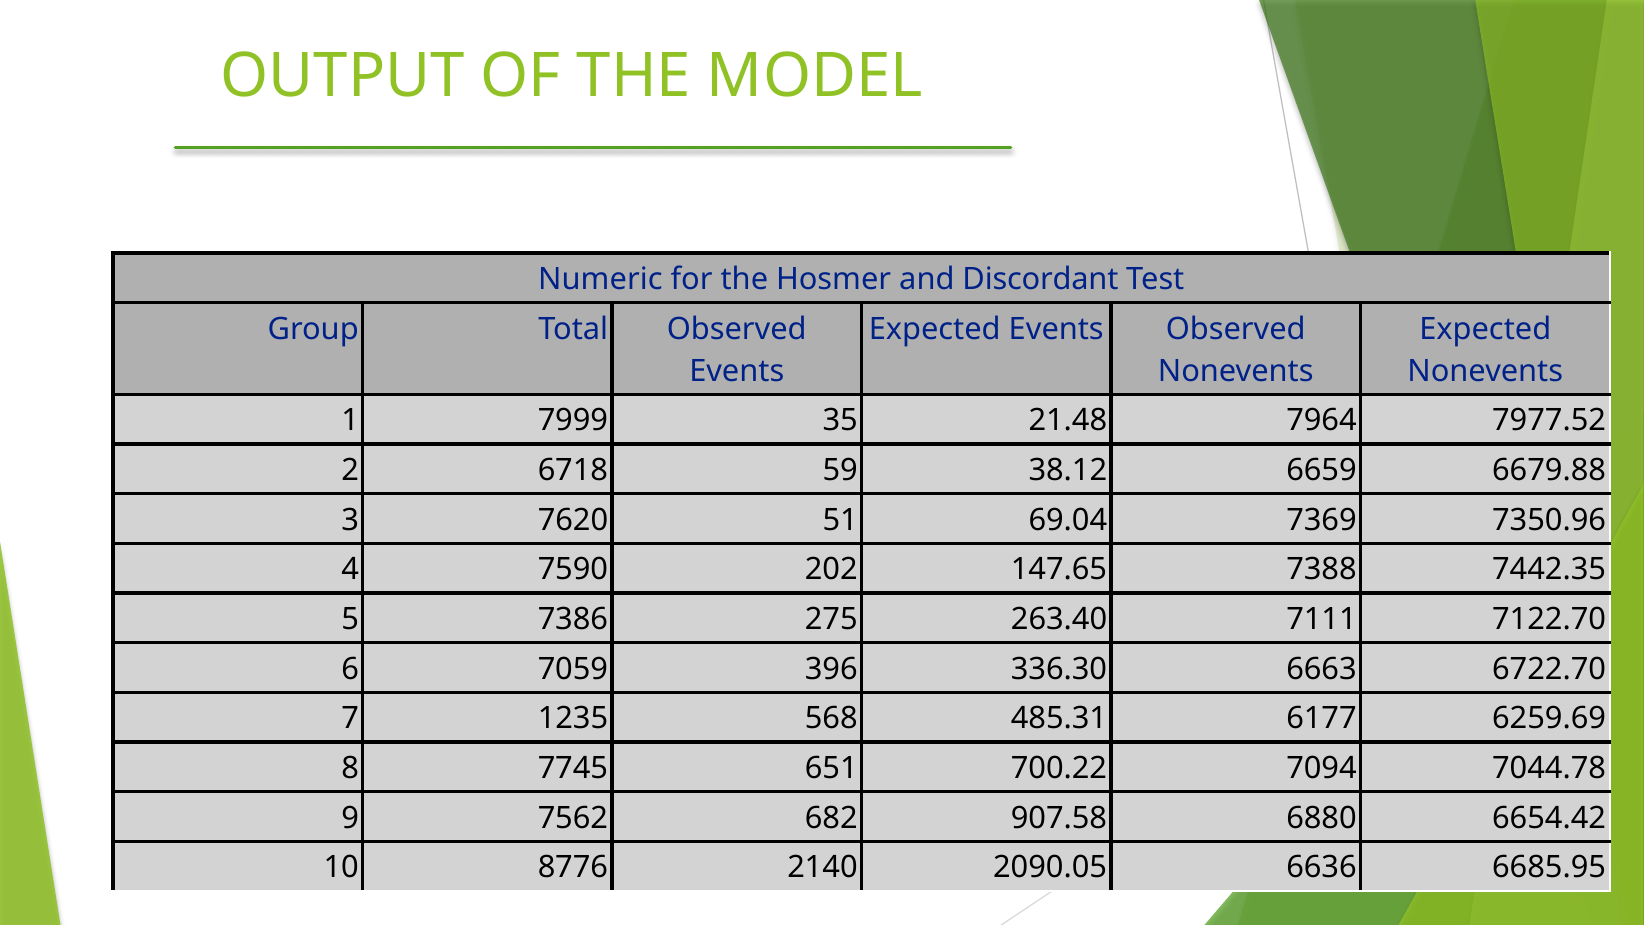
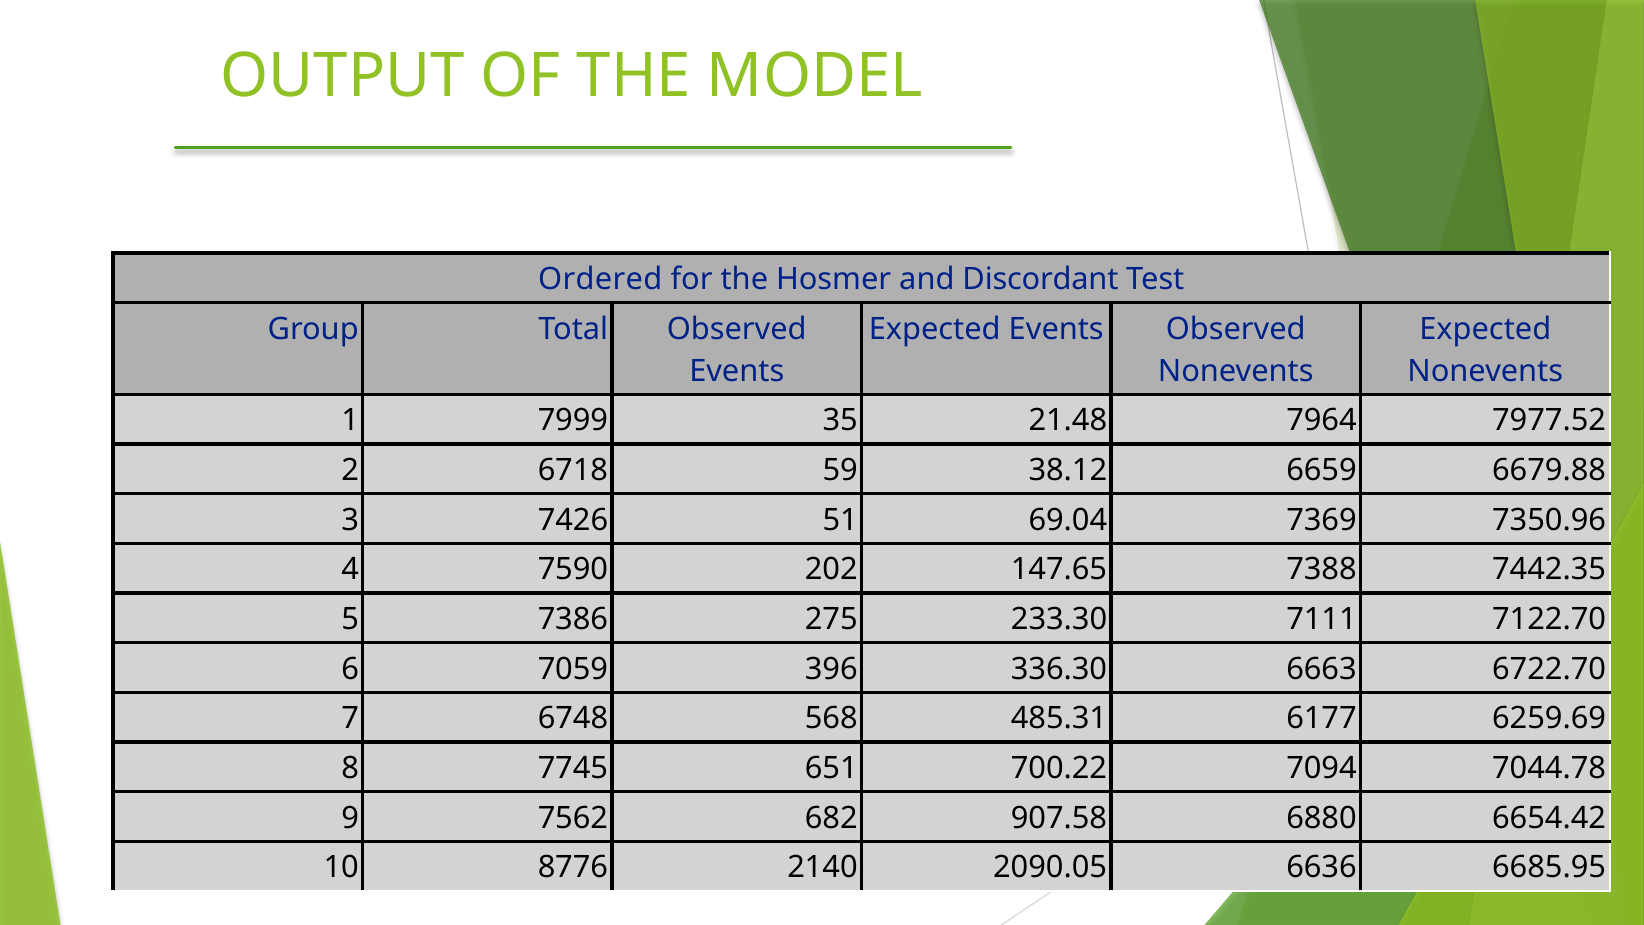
Numeric: Numeric -> Ordered
7620: 7620 -> 7426
263.40: 263.40 -> 233.30
1235: 1235 -> 6748
